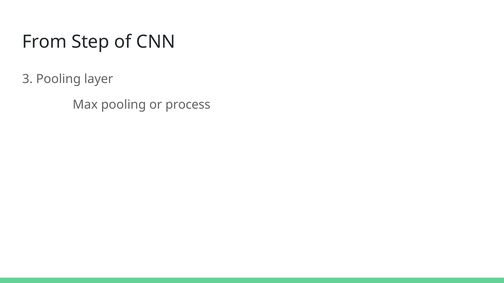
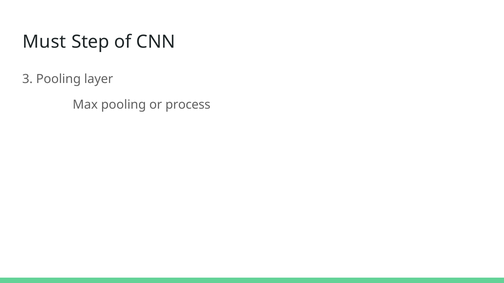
From: From -> Must
